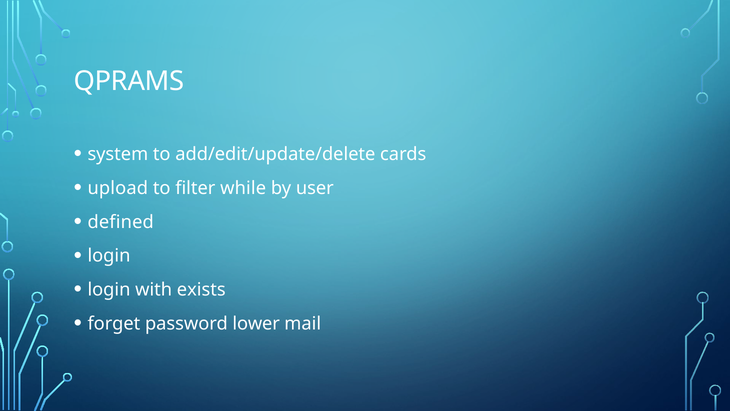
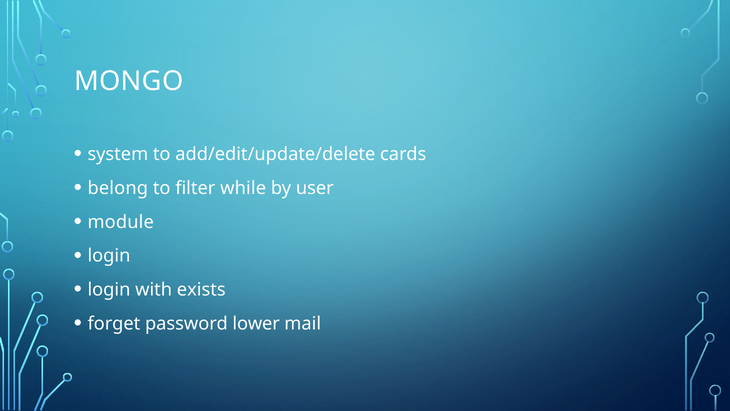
QPRAMS: QPRAMS -> MONGO
upload: upload -> belong
defined: defined -> module
